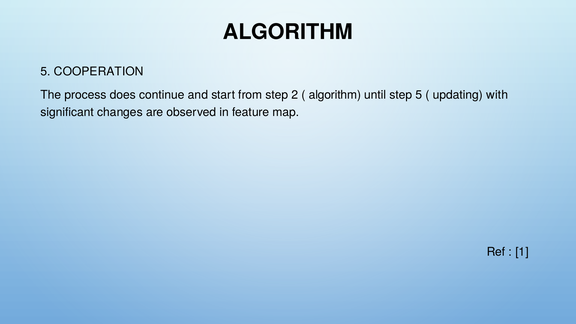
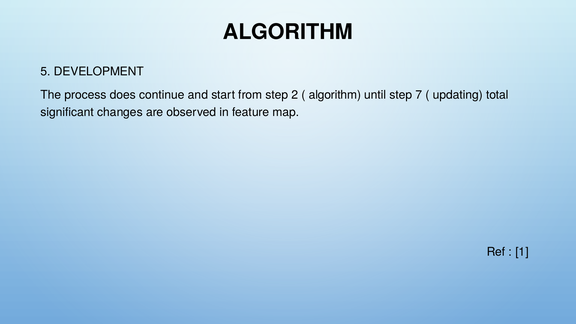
COOPERATION: COOPERATION -> DEVELOPMENT
step 5: 5 -> 7
with: with -> total
